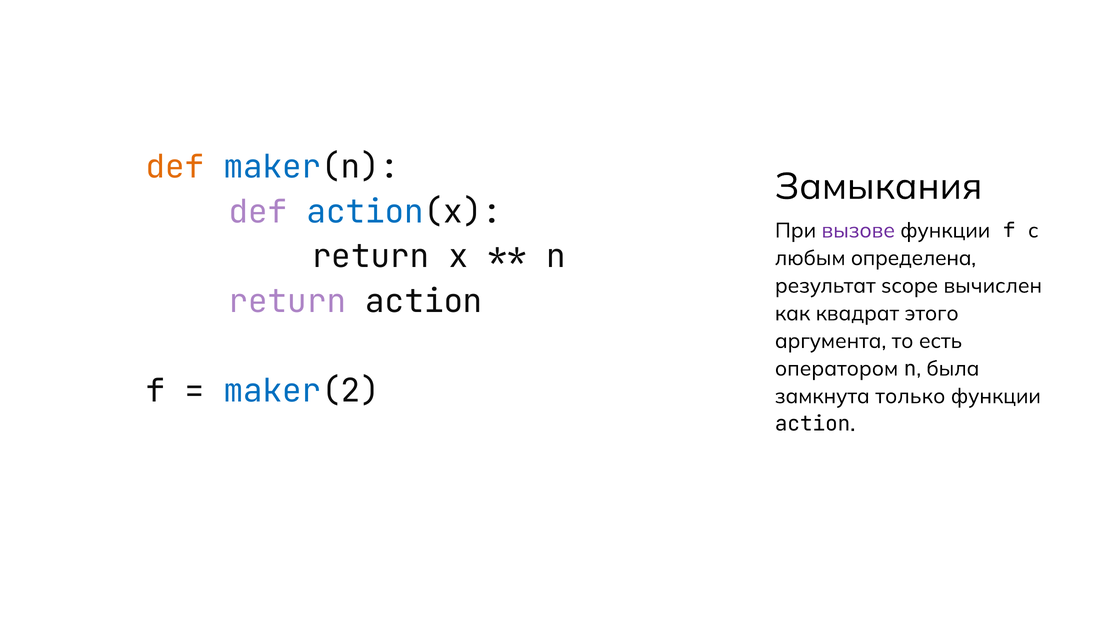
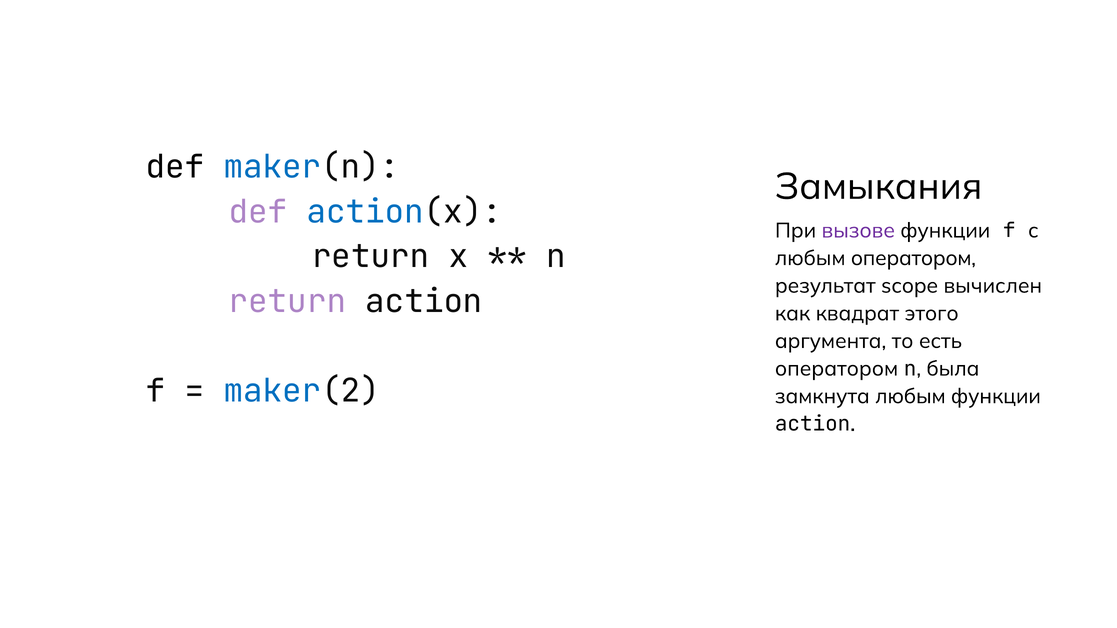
def at (175, 167) colour: orange -> black
любым определена: определена -> оператором
замкнута только: только -> любым
